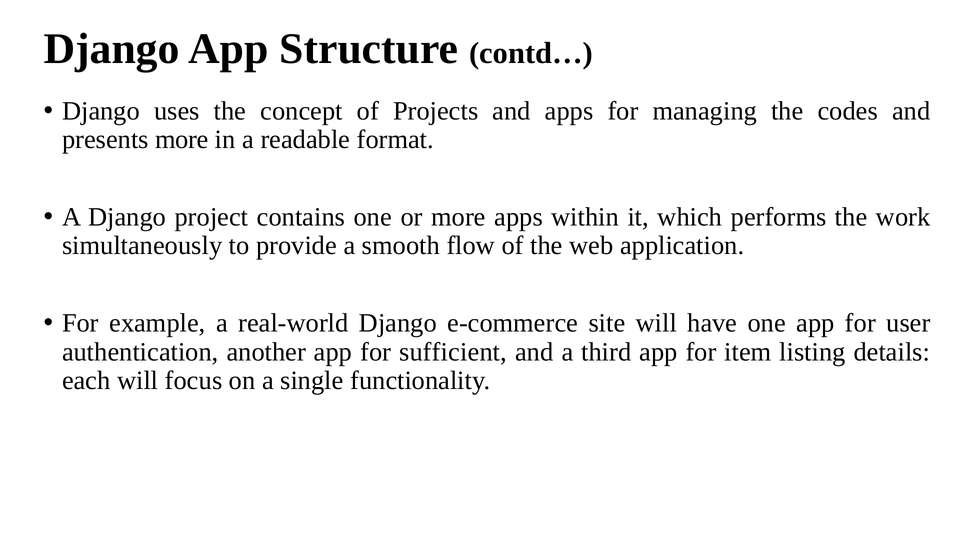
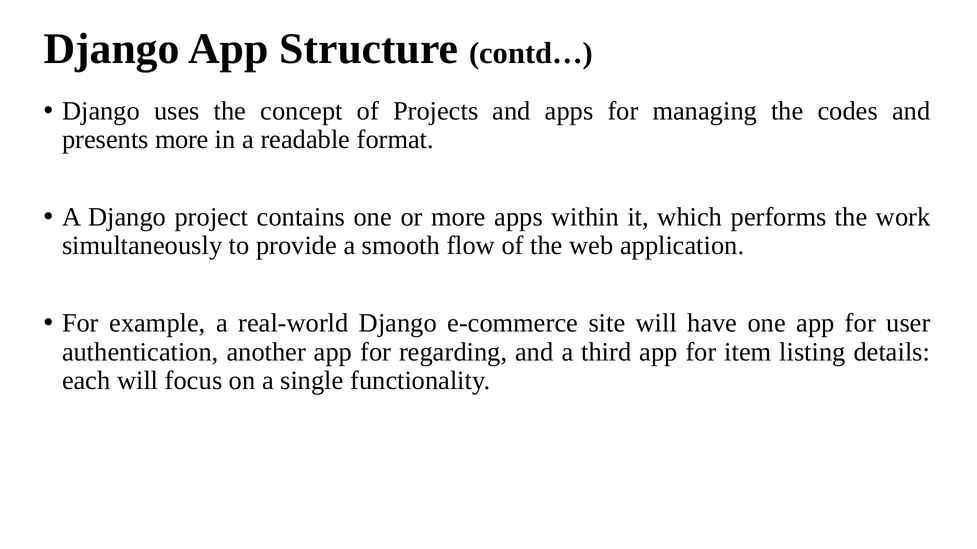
sufficient: sufficient -> regarding
